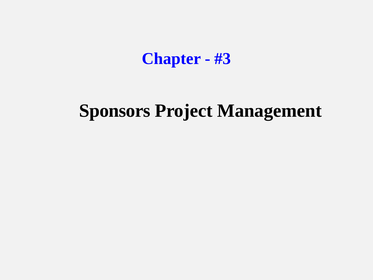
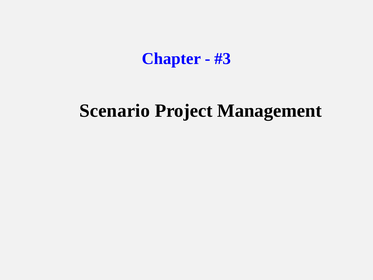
Sponsors: Sponsors -> Scenario
